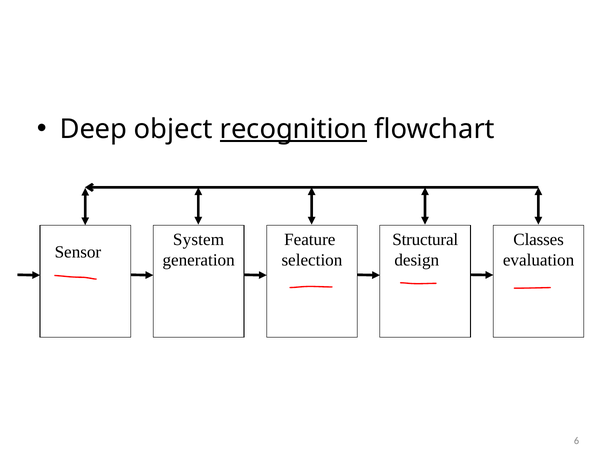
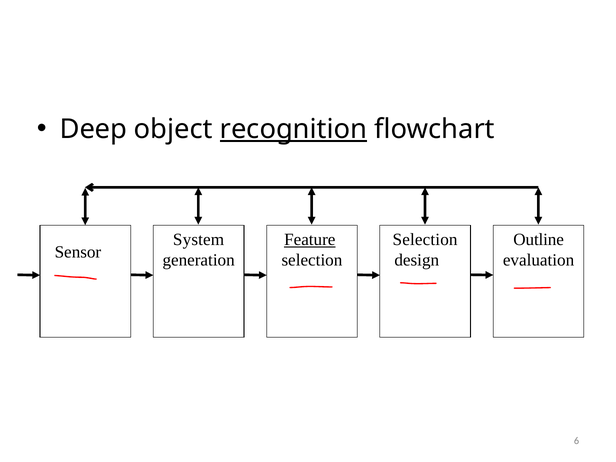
Feature underline: none -> present
Structural at (425, 240): Structural -> Selection
Classes: Classes -> Outline
